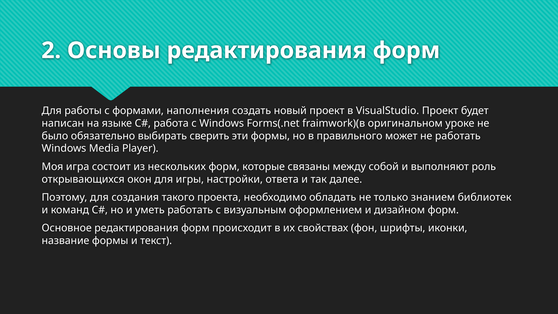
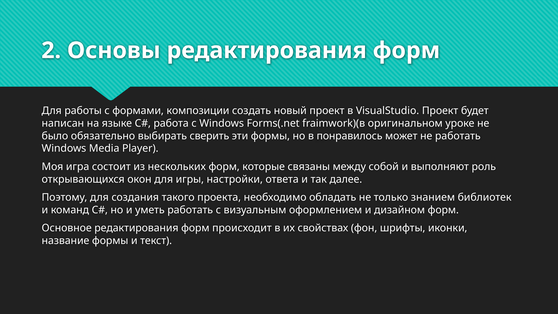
наполнения: наполнения -> композиции
правильного: правильного -> понравилось
